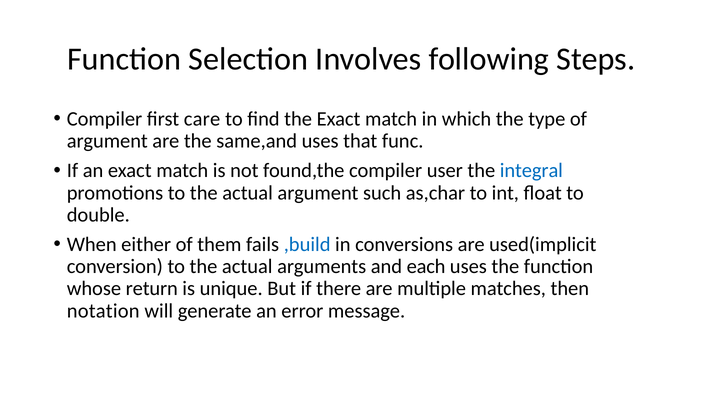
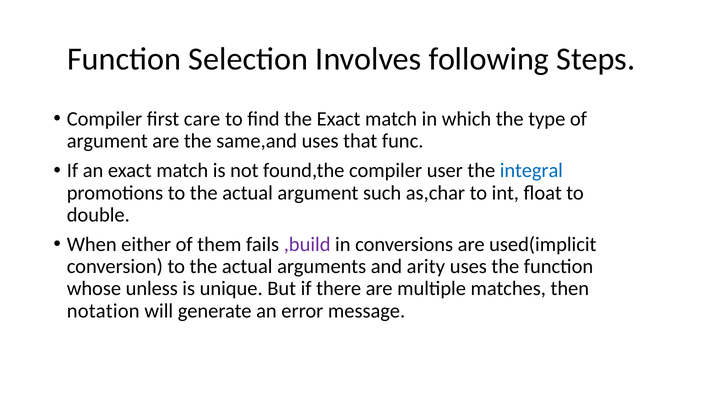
,build colour: blue -> purple
each: each -> arity
return: return -> unless
